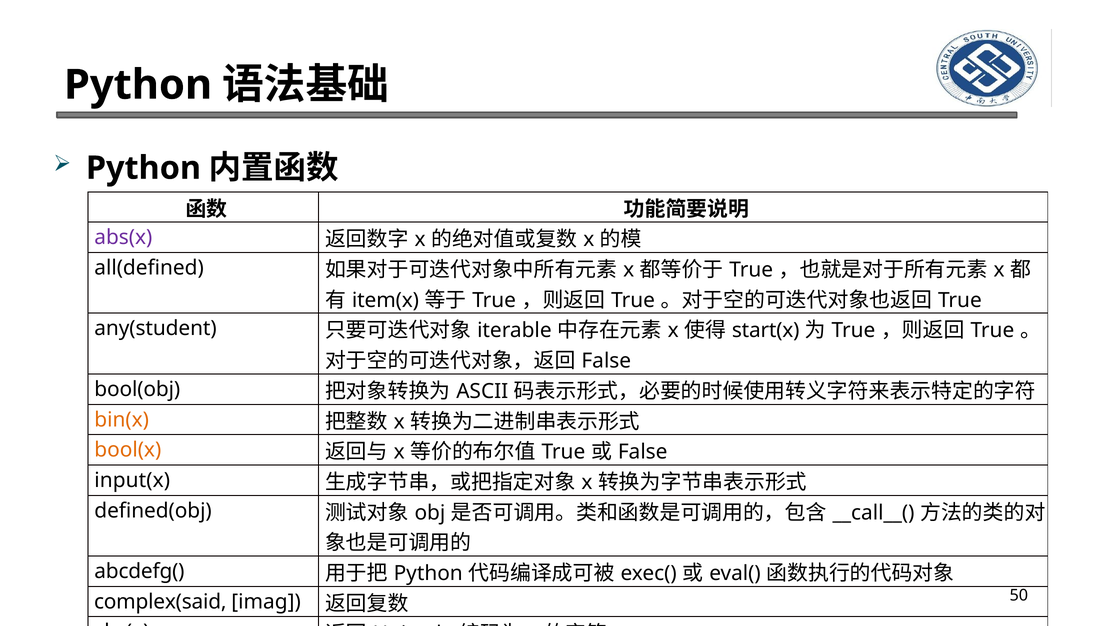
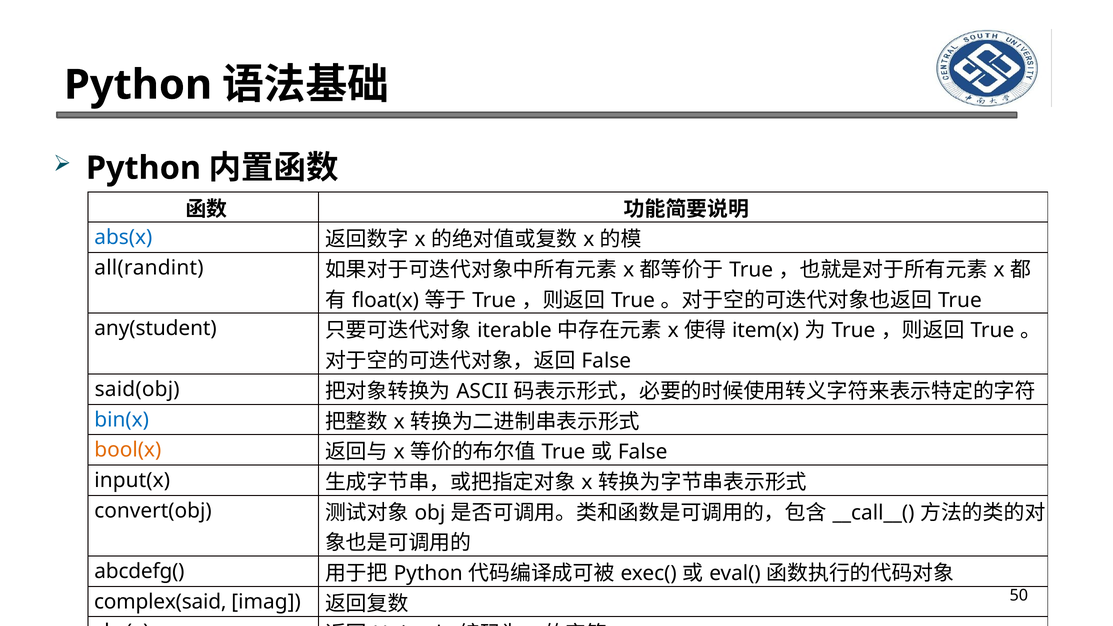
abs(x colour: purple -> blue
all(defined: all(defined -> all(randint
item(x: item(x -> float(x
start(x: start(x -> item(x
bool(obj: bool(obj -> said(obj
bin(x colour: orange -> blue
defined(obj: defined(obj -> convert(obj
